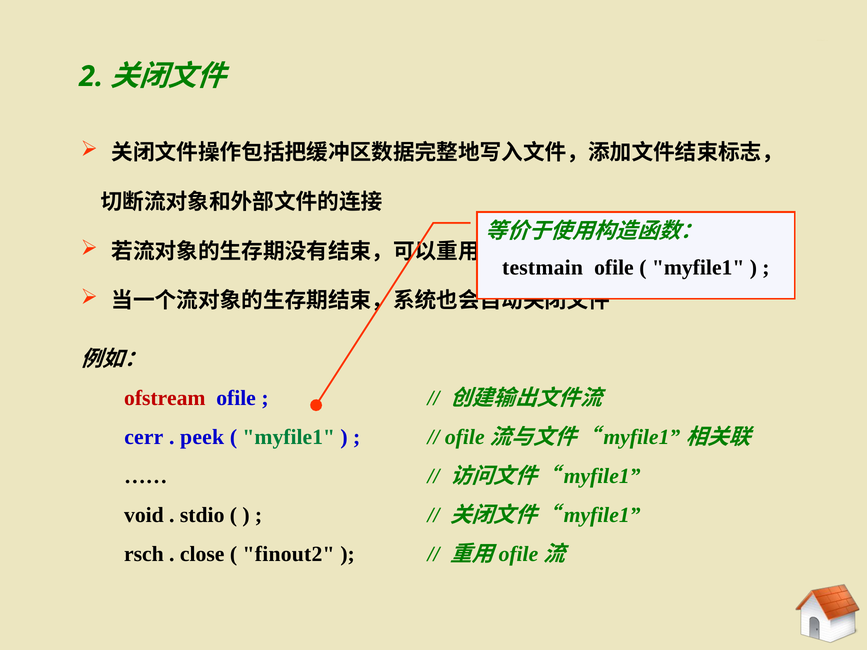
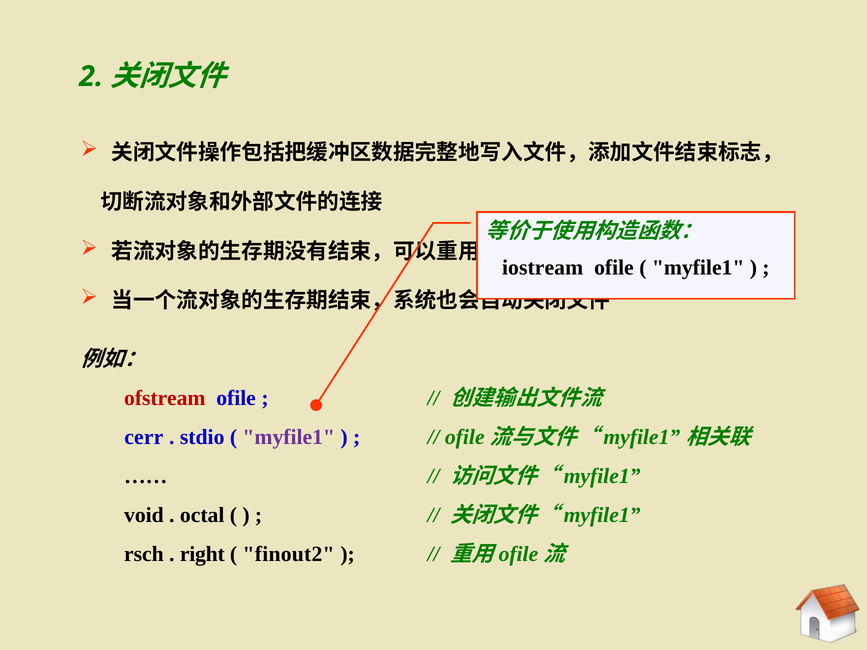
testmain: testmain -> iostream
peek: peek -> stdio
myfile1 at (289, 437) colour: green -> purple
stdio: stdio -> octal
close: close -> right
